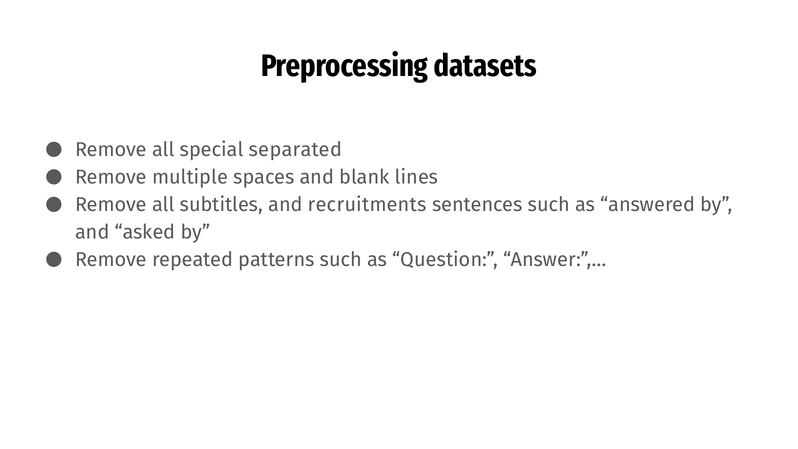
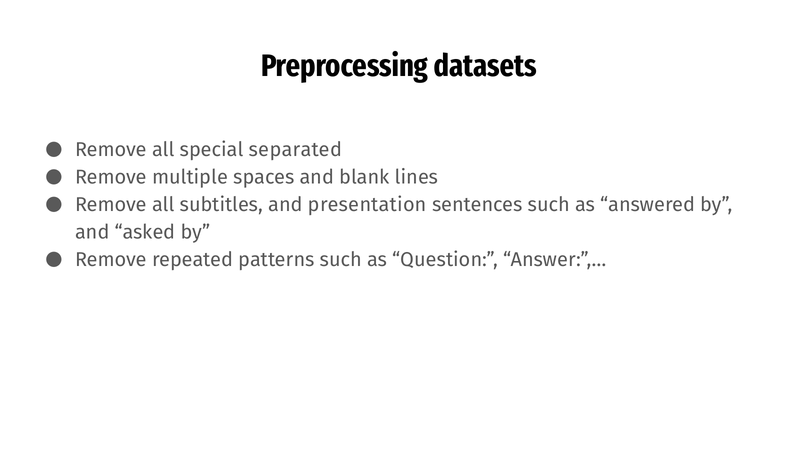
recruitments: recruitments -> presentation
